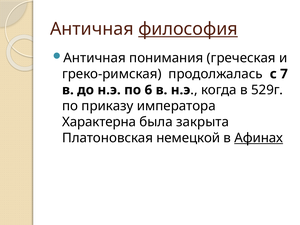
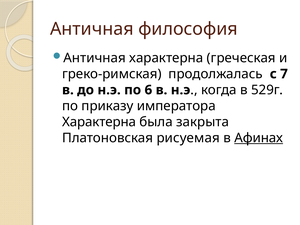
философия underline: present -> none
Античная понимания: понимания -> характерна
немецкой: немецкой -> рисуемая
